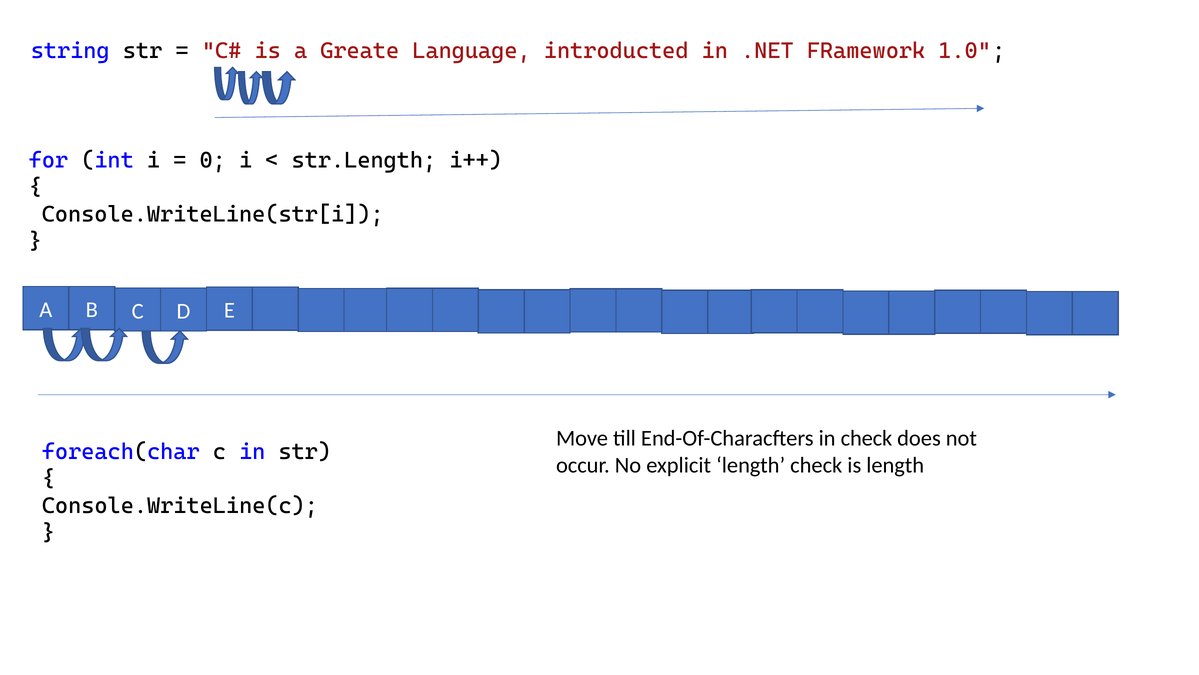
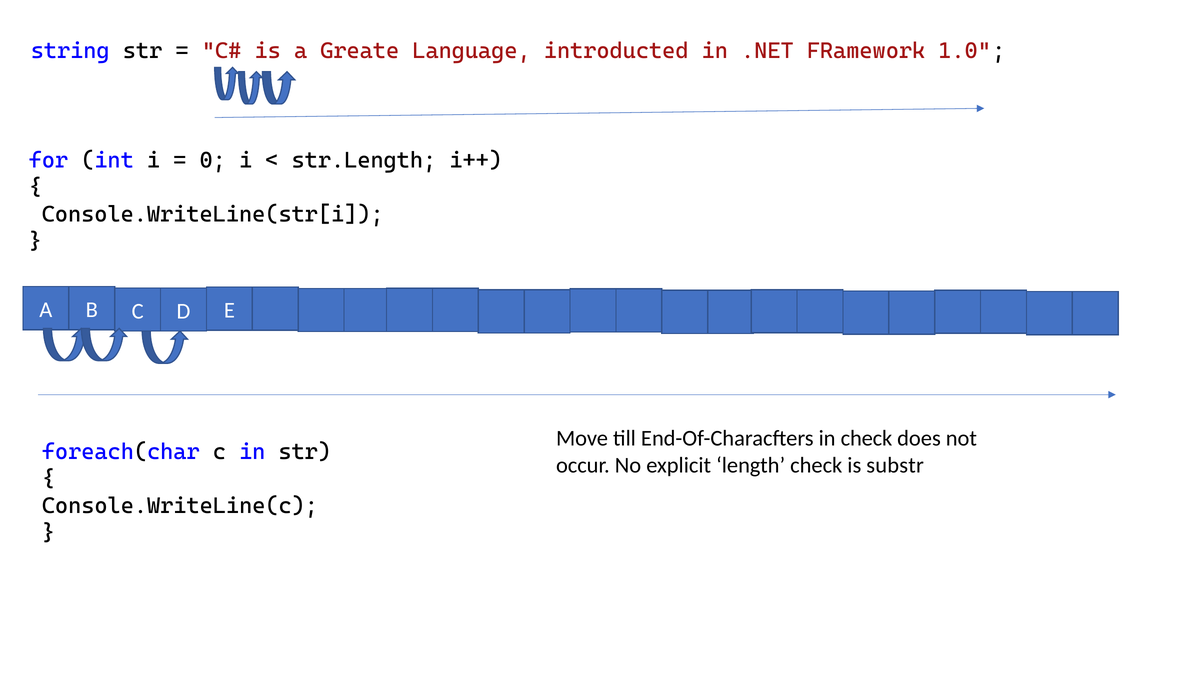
is length: length -> substr
